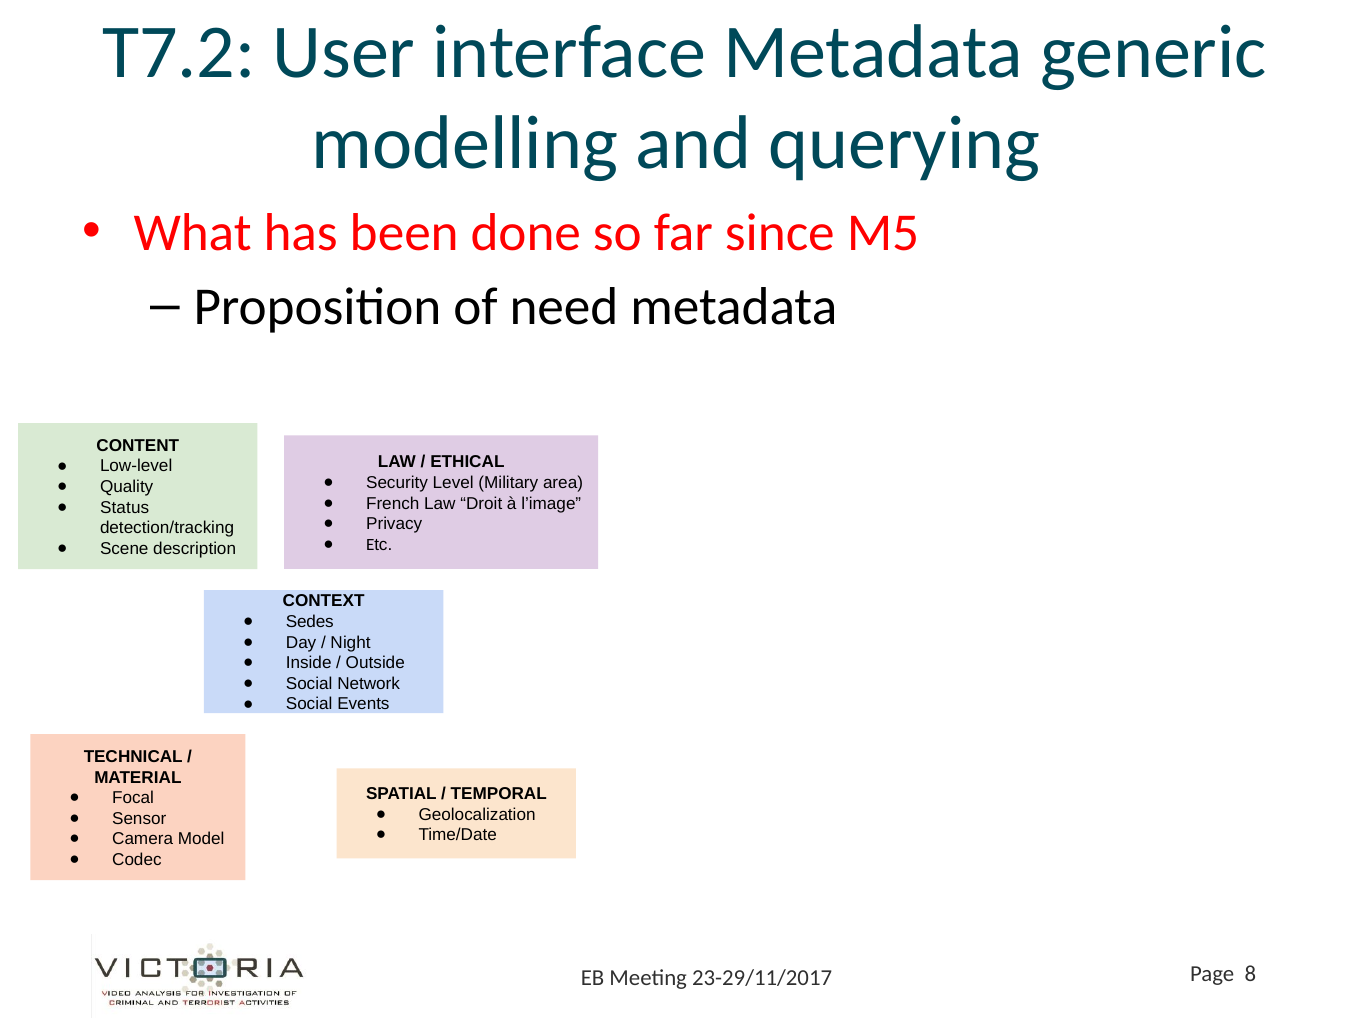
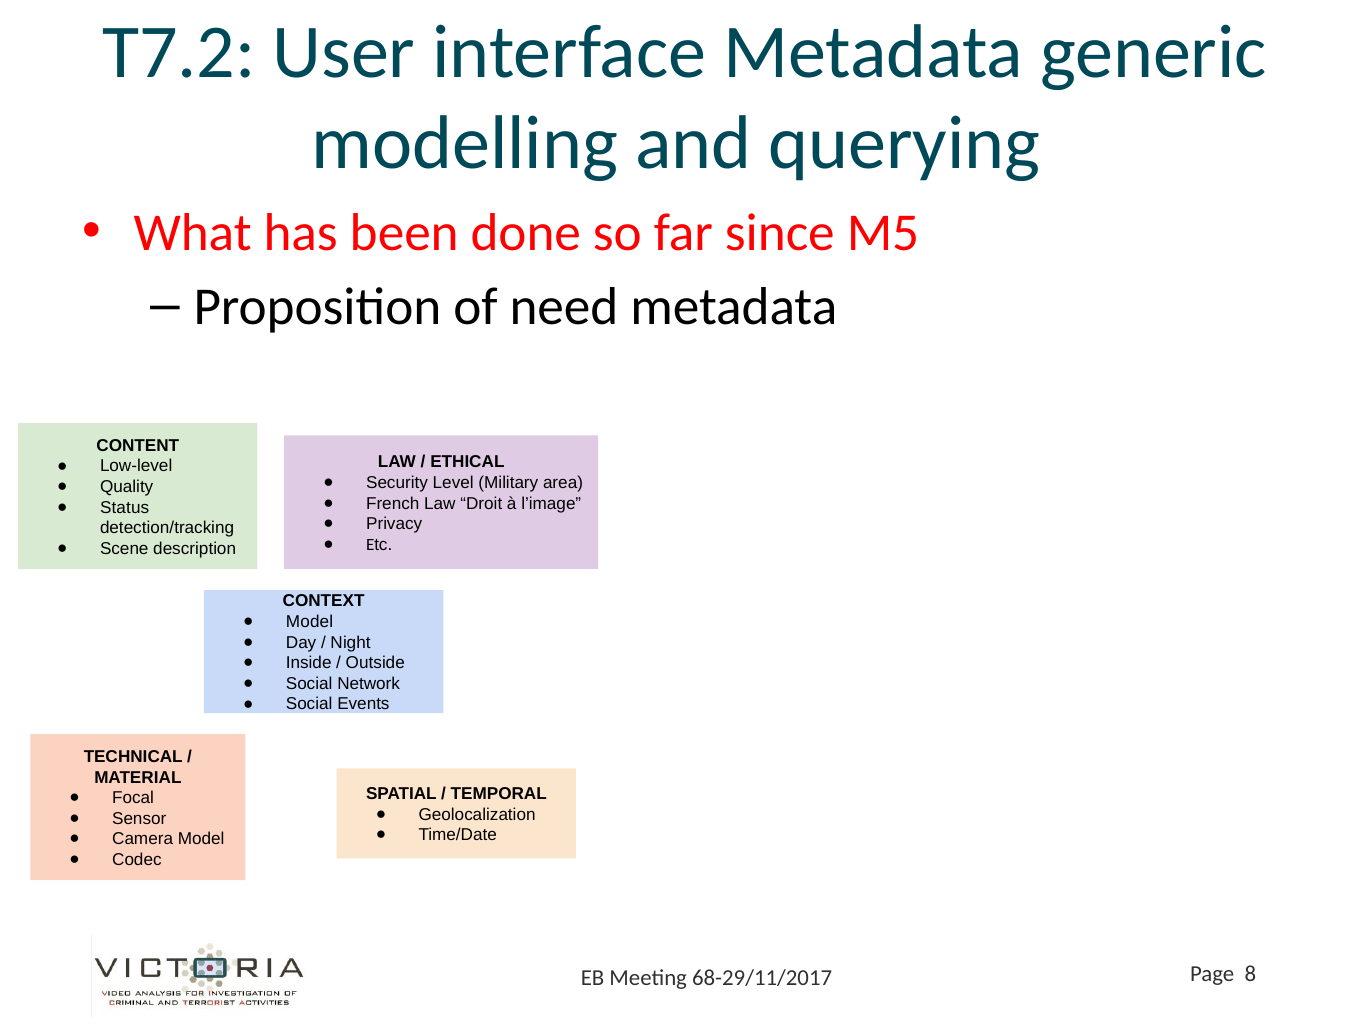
Sedes at (310, 622): Sedes -> Model
23-29/11/2017: 23-29/11/2017 -> 68-29/11/2017
